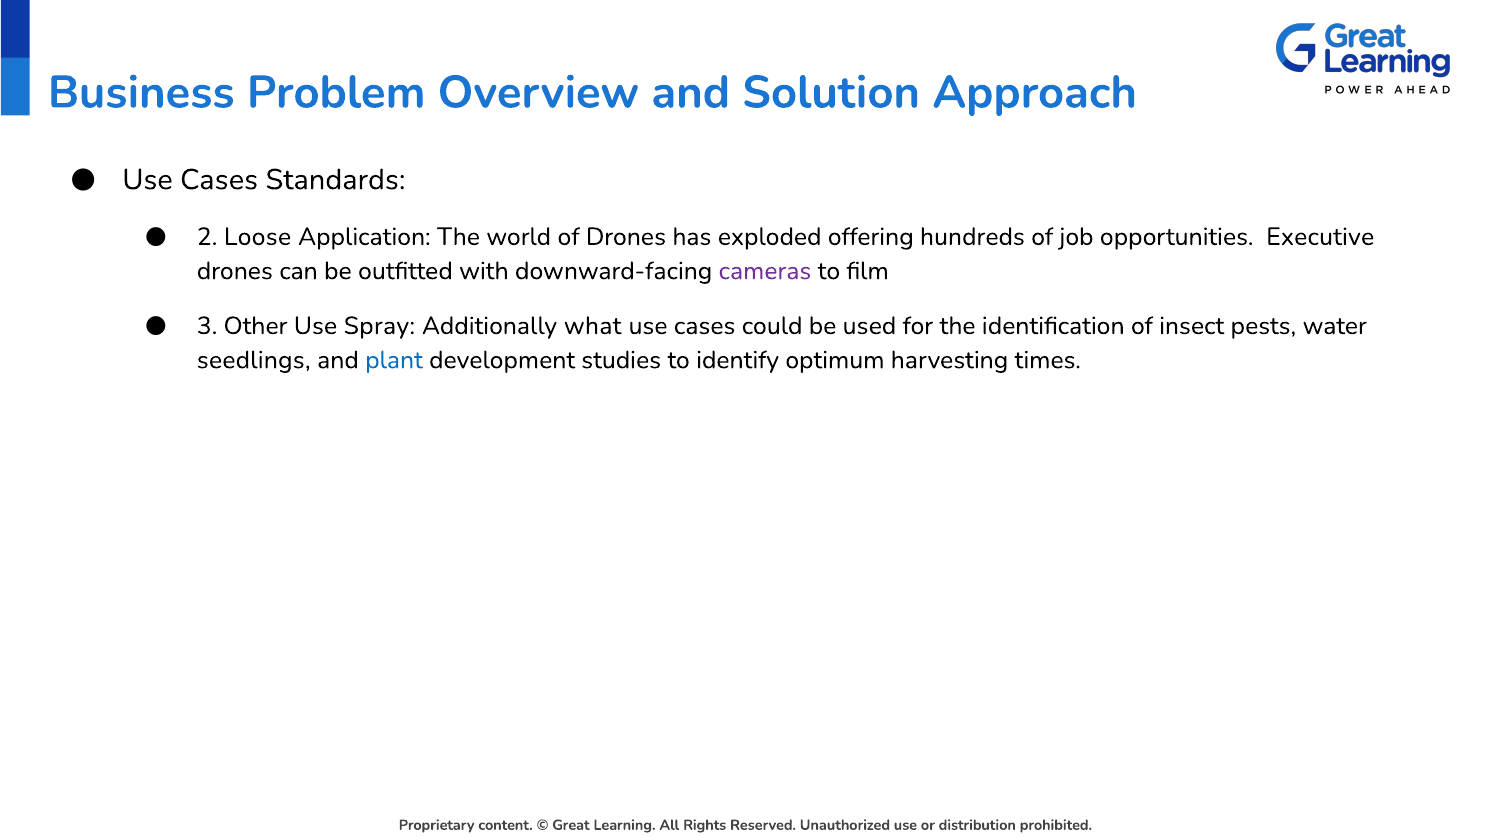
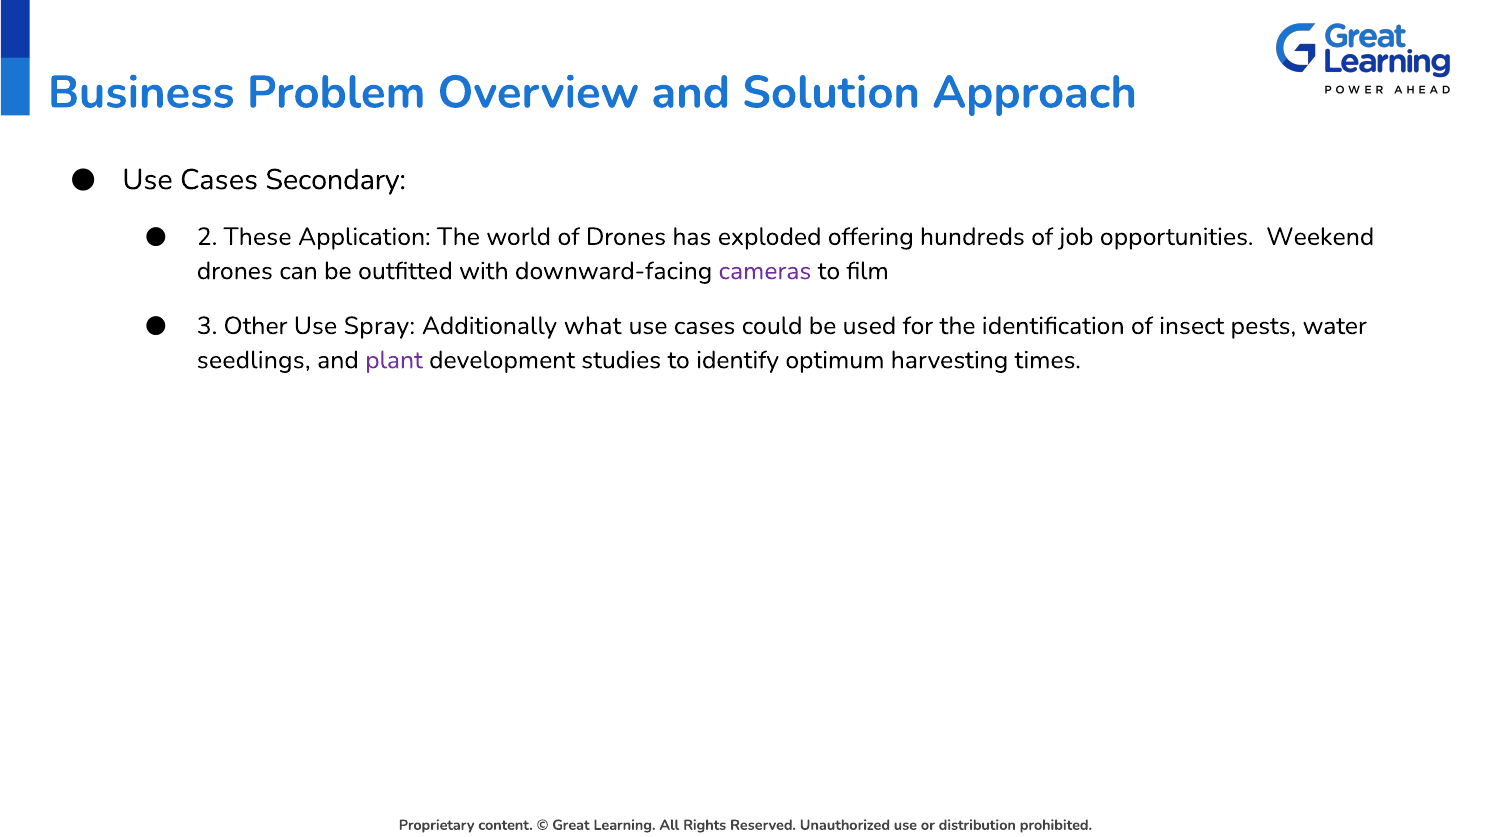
Standards: Standards -> Secondary
Loose: Loose -> These
Executive: Executive -> Weekend
plant colour: blue -> purple
